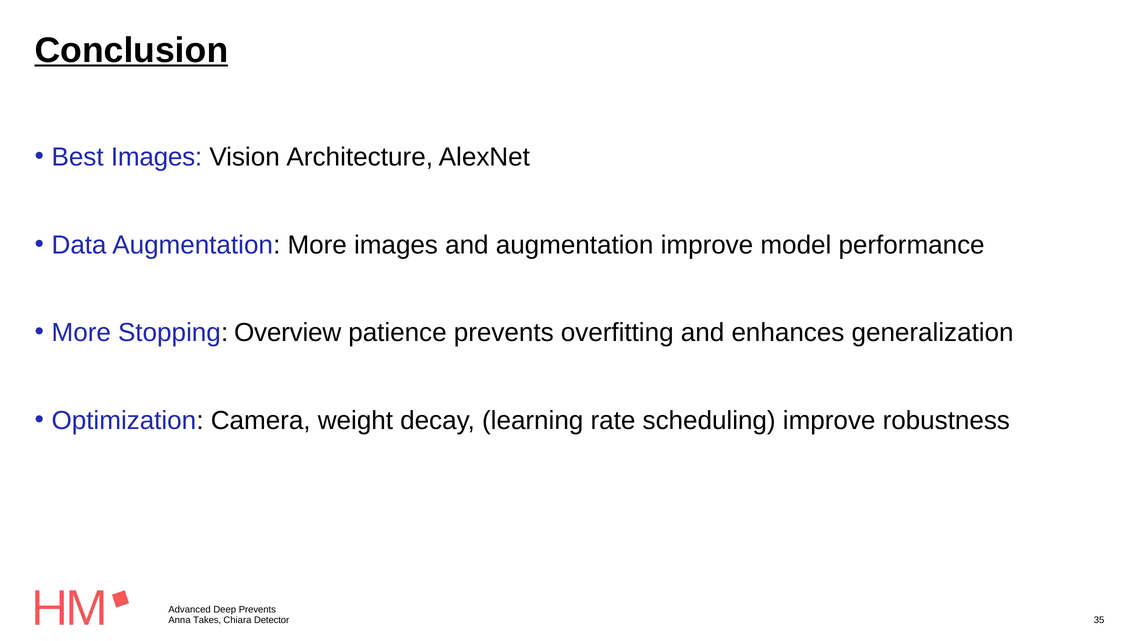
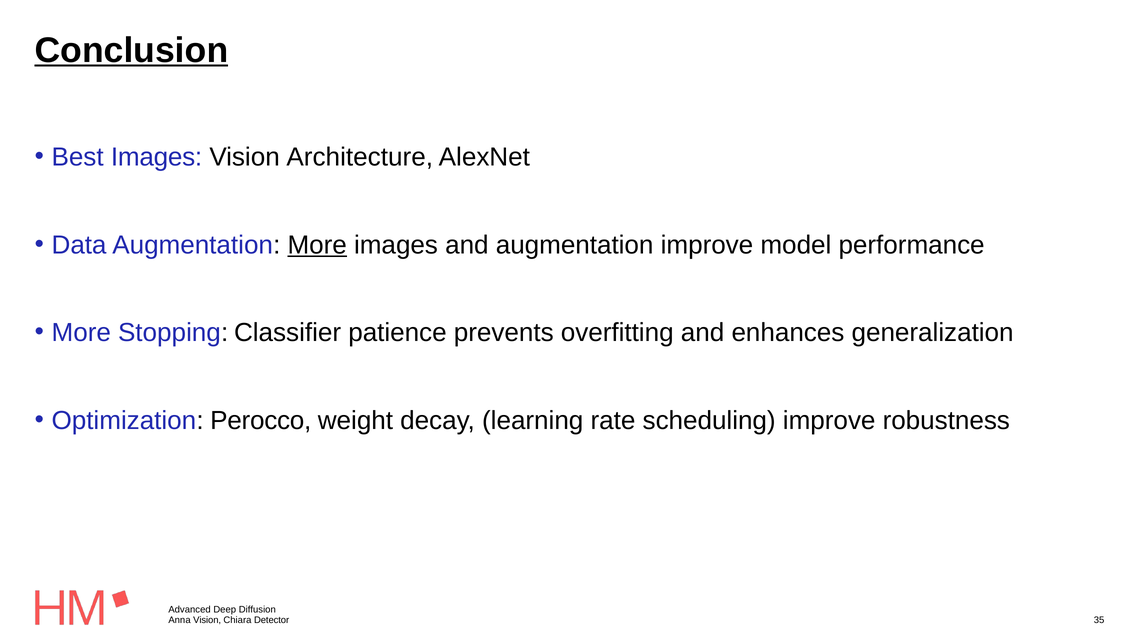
More at (317, 245) underline: none -> present
Overview: Overview -> Classifier
Camera: Camera -> Perocco
Deep Prevents: Prevents -> Diffusion
Anna Takes: Takes -> Vision
